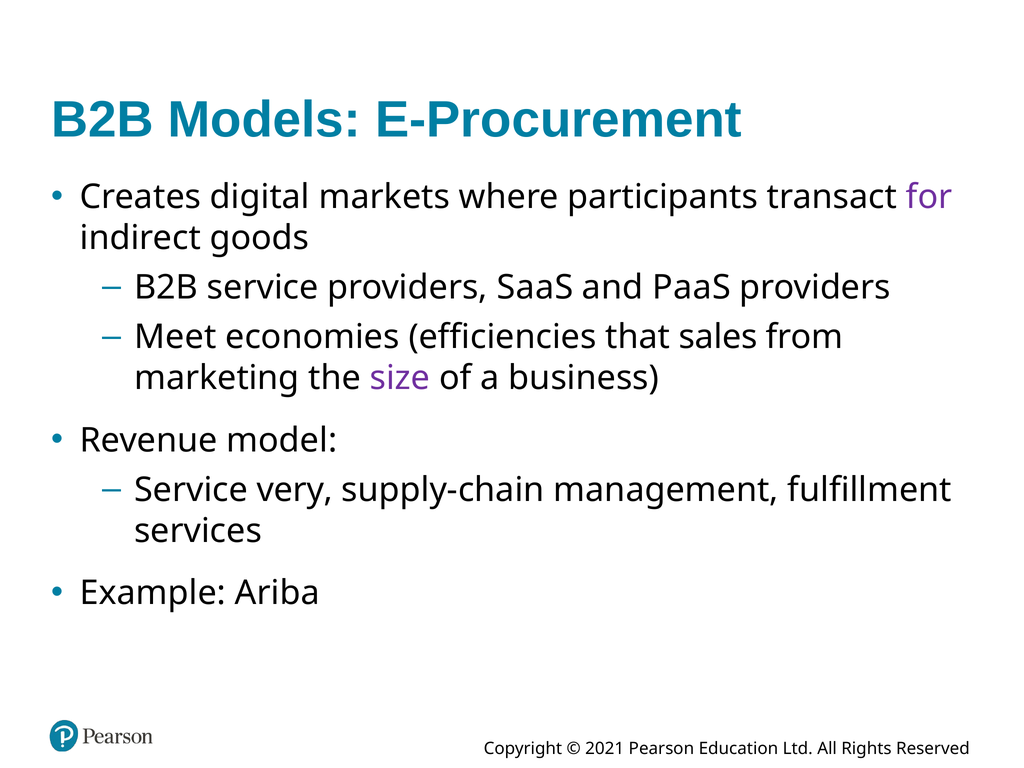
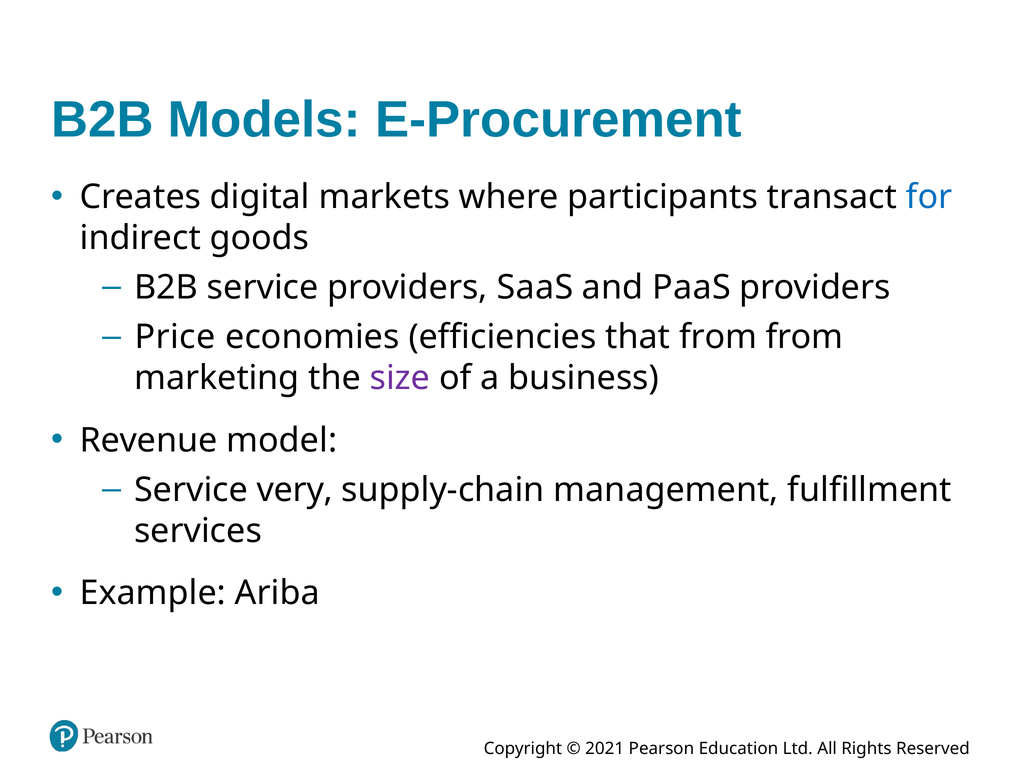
for colour: purple -> blue
Meet: Meet -> Price
that sales: sales -> from
